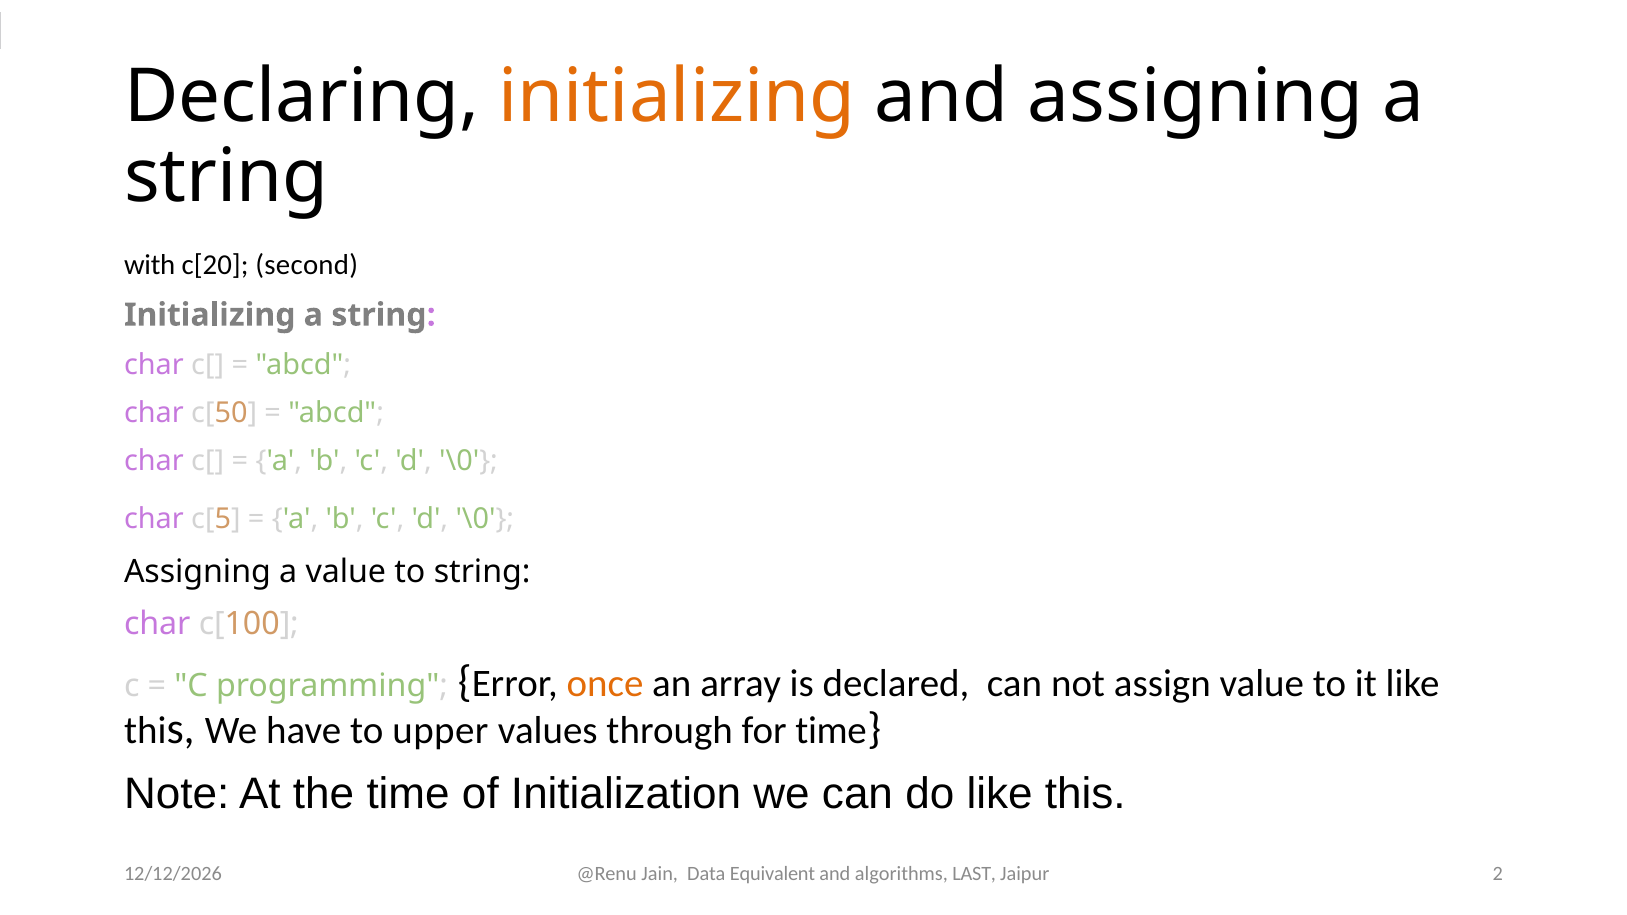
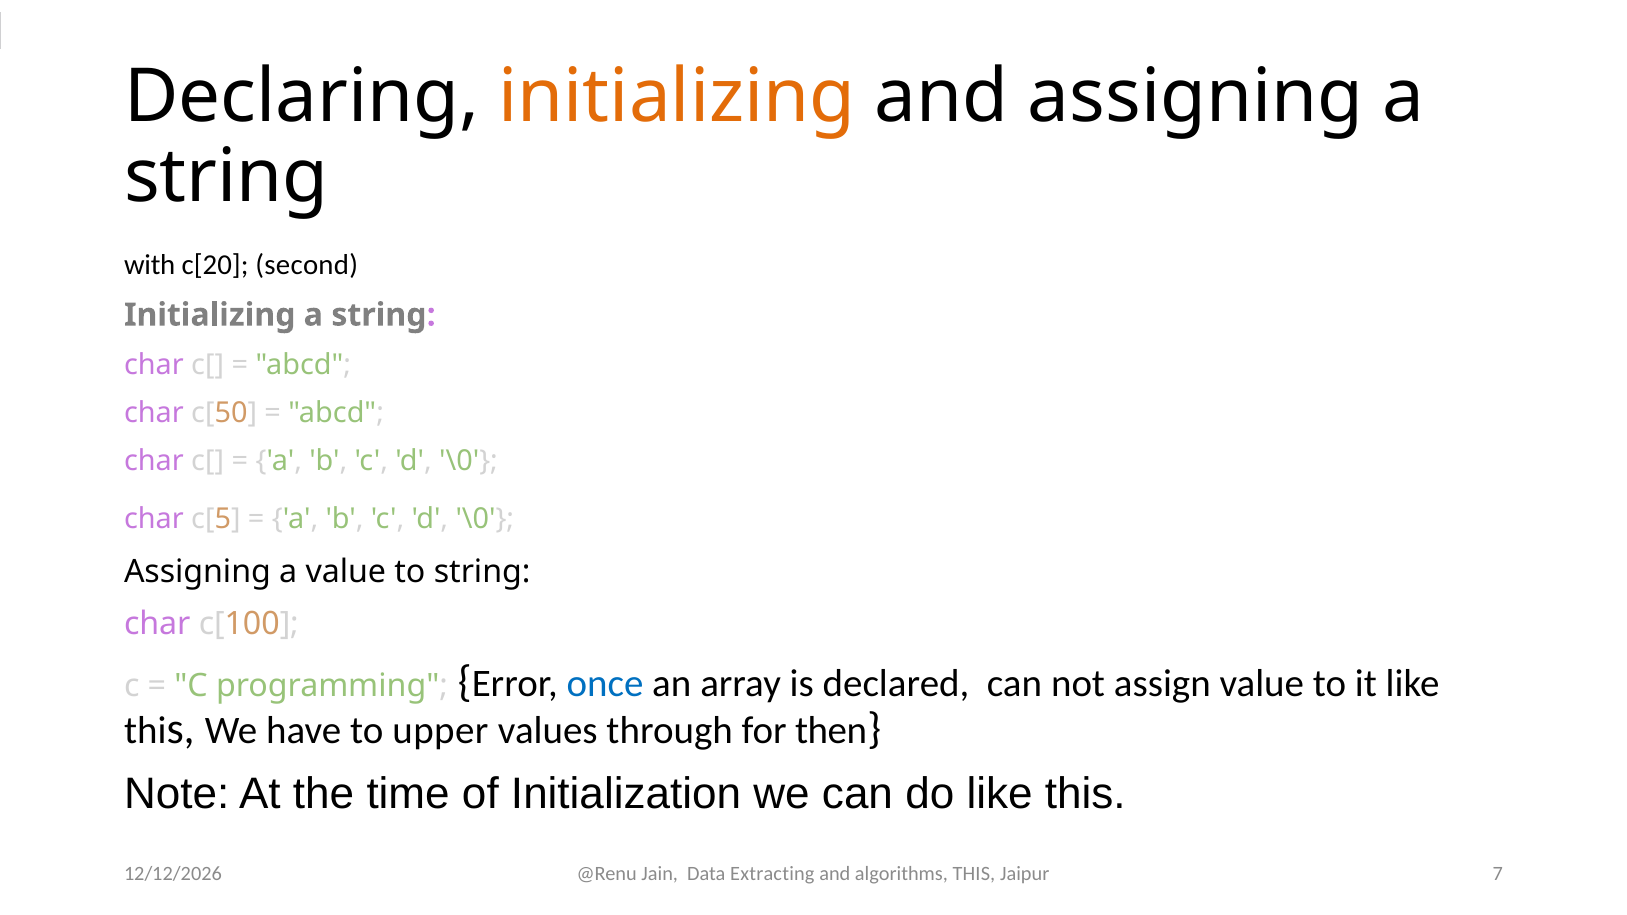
once colour: orange -> blue
for time: time -> then
Equivalent: Equivalent -> Extracting
algorithms LAST: LAST -> THIS
2: 2 -> 7
